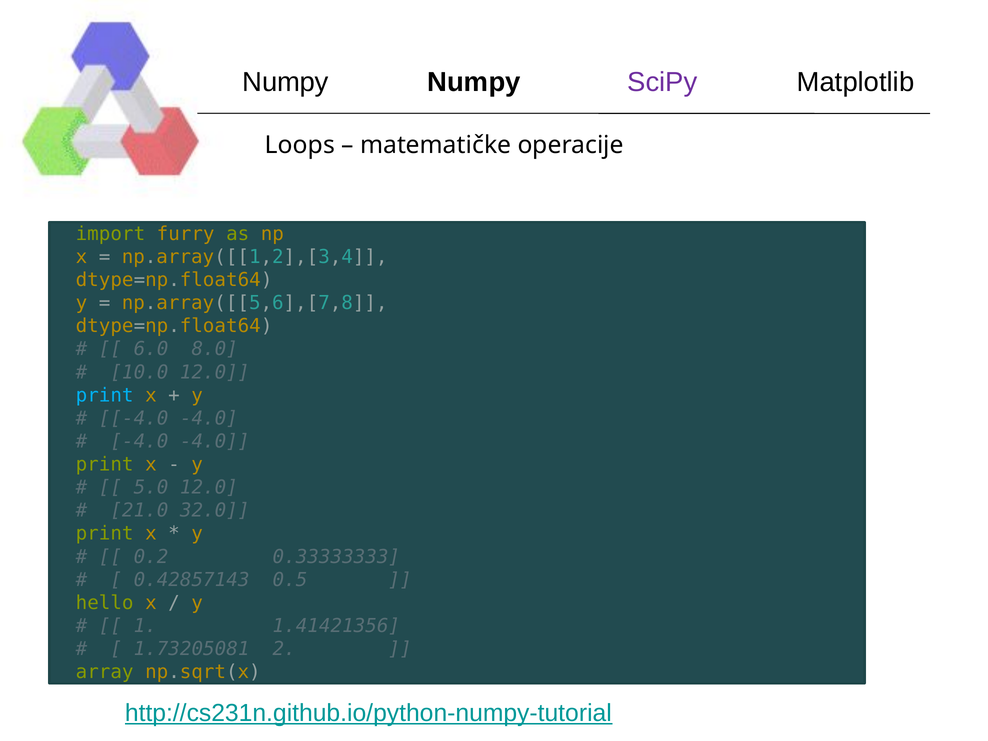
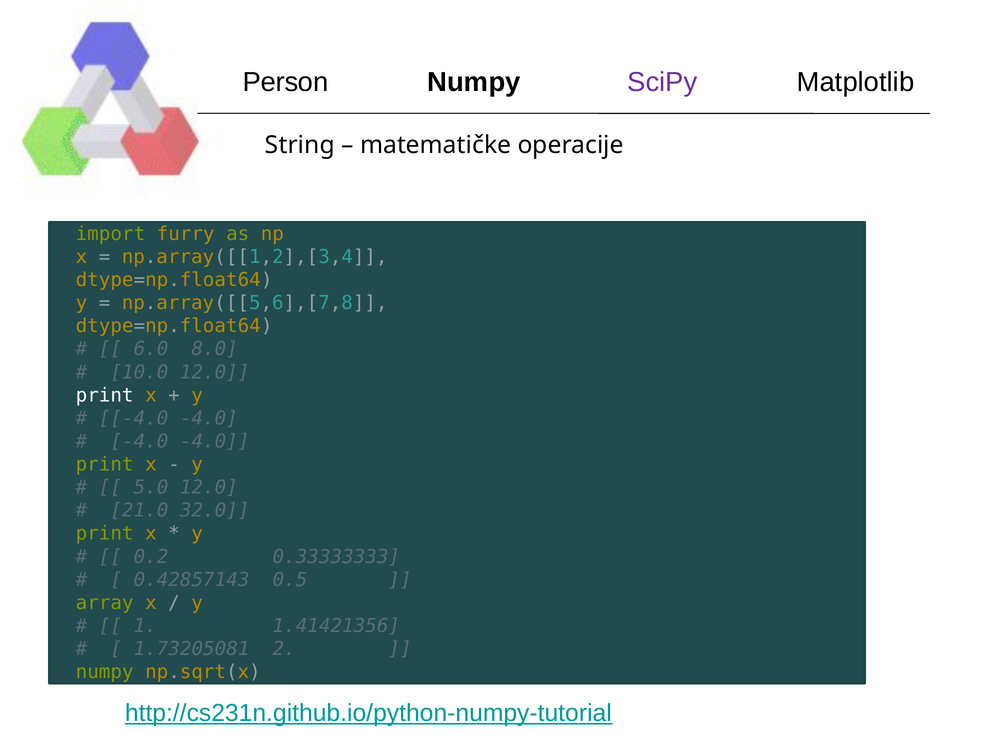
Numpy at (285, 82): Numpy -> Person
Loops: Loops -> String
print at (105, 395) colour: light blue -> white
hello: hello -> array
array at (105, 672): array -> numpy
